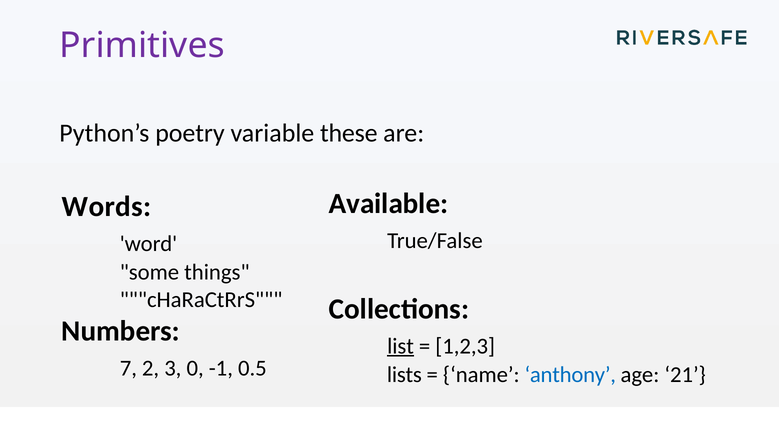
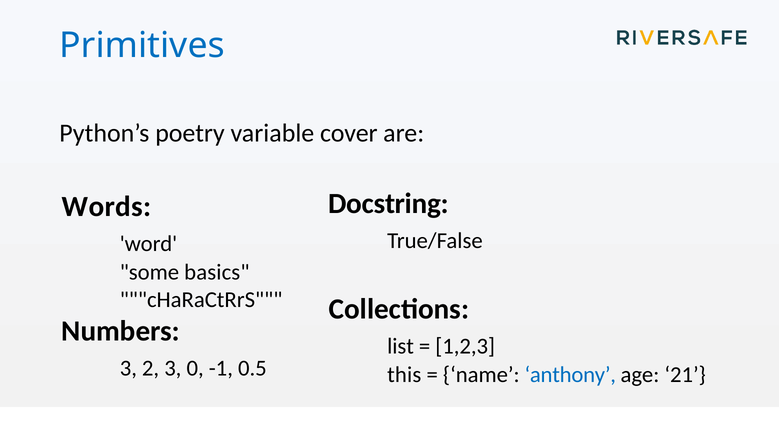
Primitives colour: purple -> blue
these: these -> cover
Available: Available -> Docstring
things: things -> basics
list underline: present -> none
7 at (128, 369): 7 -> 3
lists: lists -> this
